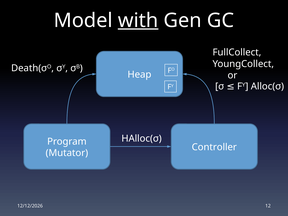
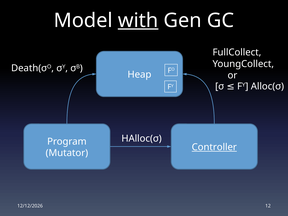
Controller underline: none -> present
